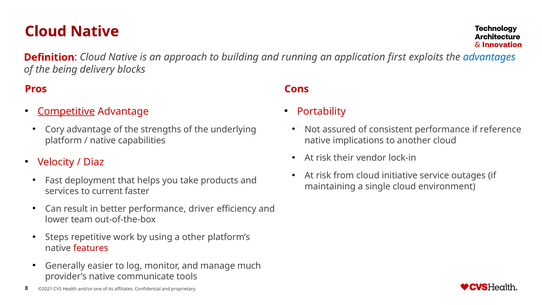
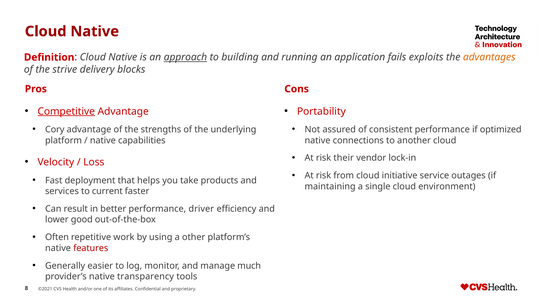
approach underline: none -> present
first: first -> fails
advantages colour: blue -> orange
being: being -> strive
reference: reference -> optimized
implications: implications -> connections
Diaz: Diaz -> Loss
team: team -> good
Steps: Steps -> Often
communicate: communicate -> transparency
